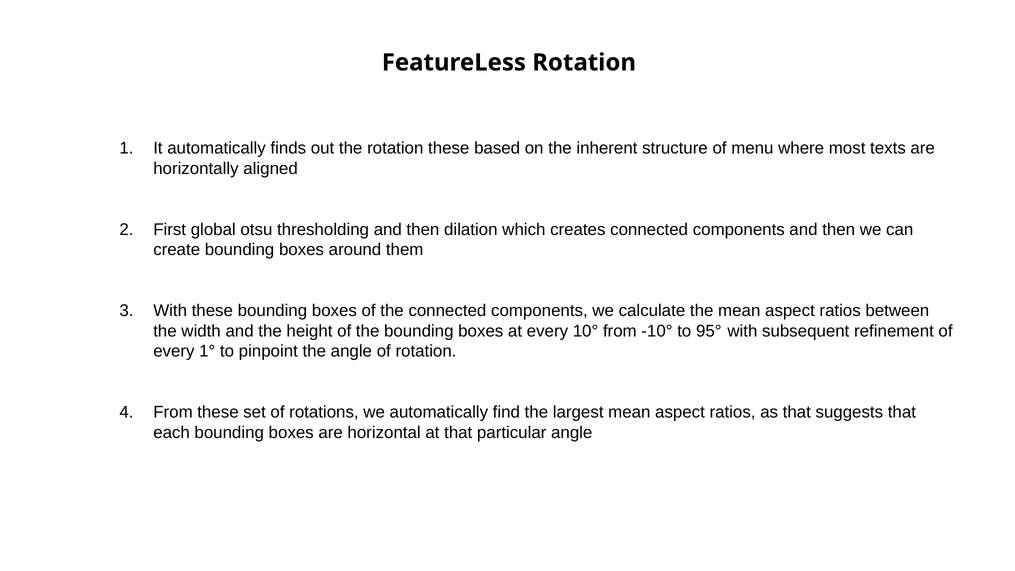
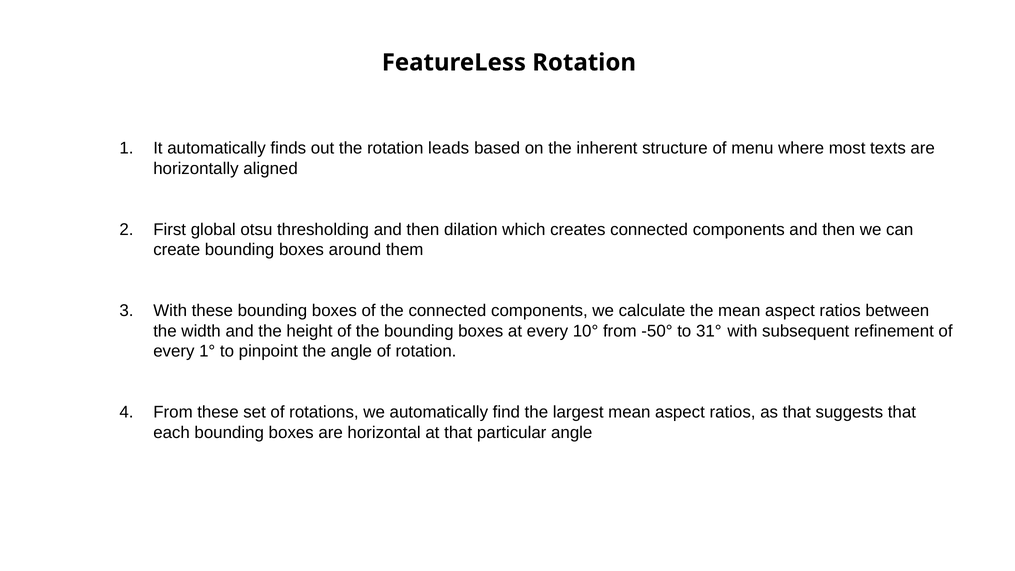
rotation these: these -> leads
-10°: -10° -> -50°
95°: 95° -> 31°
